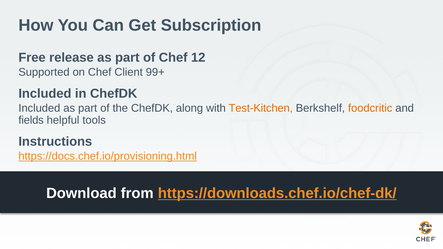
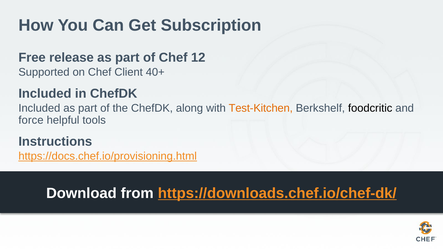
99+: 99+ -> 40+
foodcritic colour: orange -> black
fields: fields -> force
